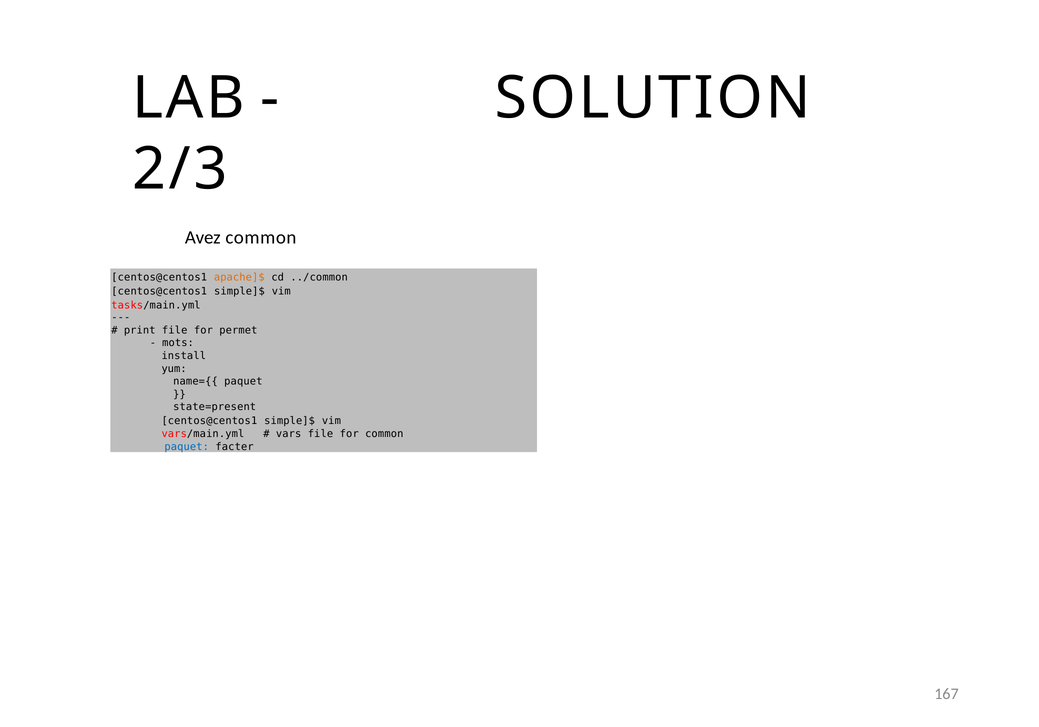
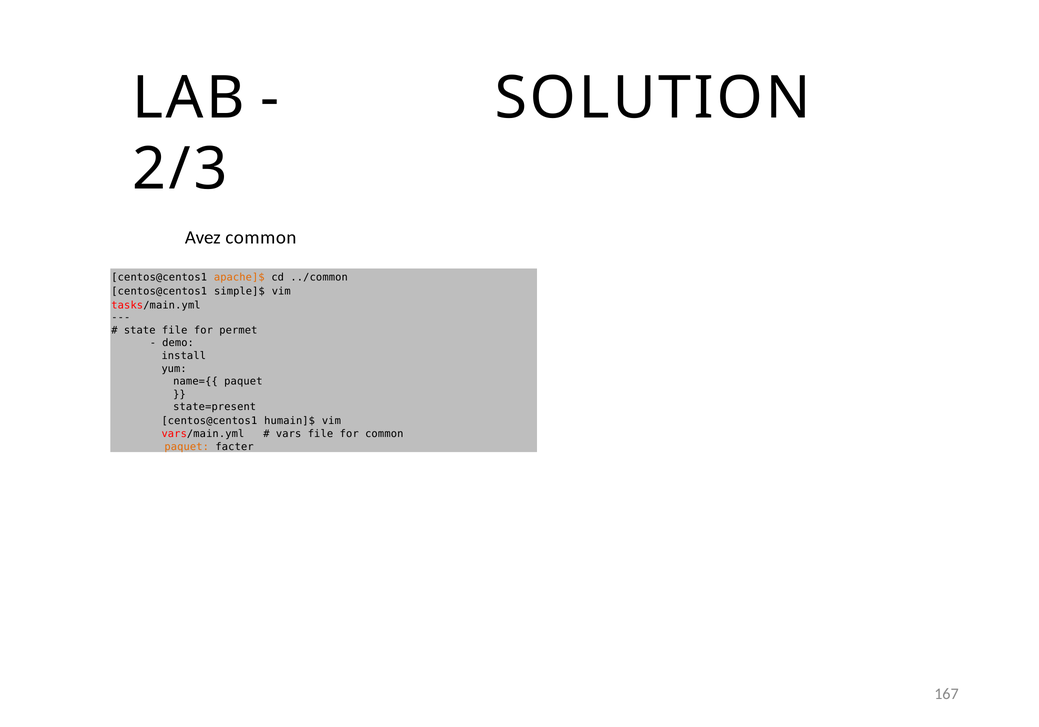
print: print -> state
mots: mots -> demo
simple]$ at (290, 421): simple]$ -> humain]$
paquet at (187, 447) colour: blue -> orange
